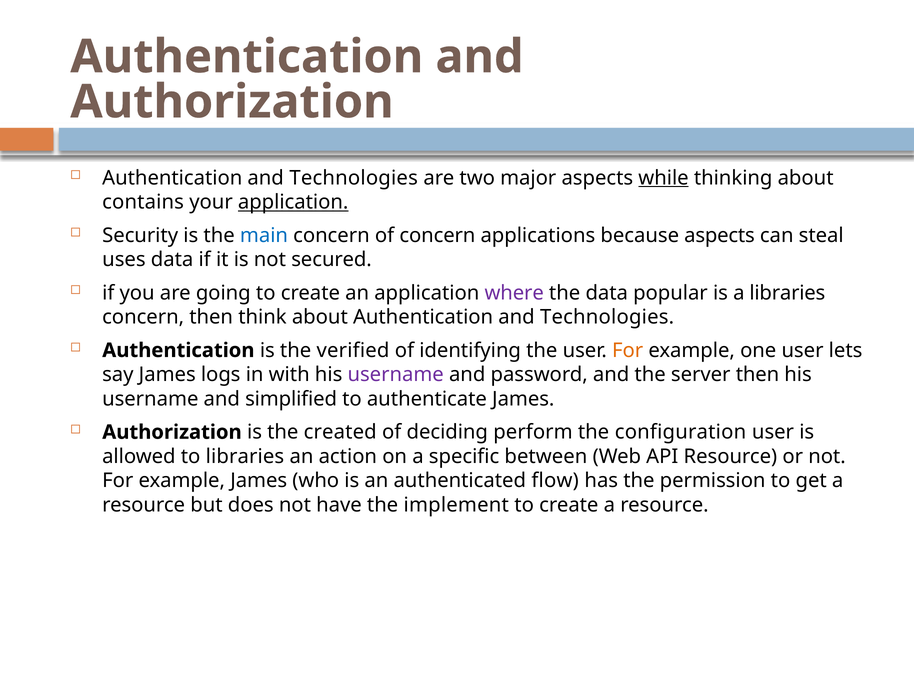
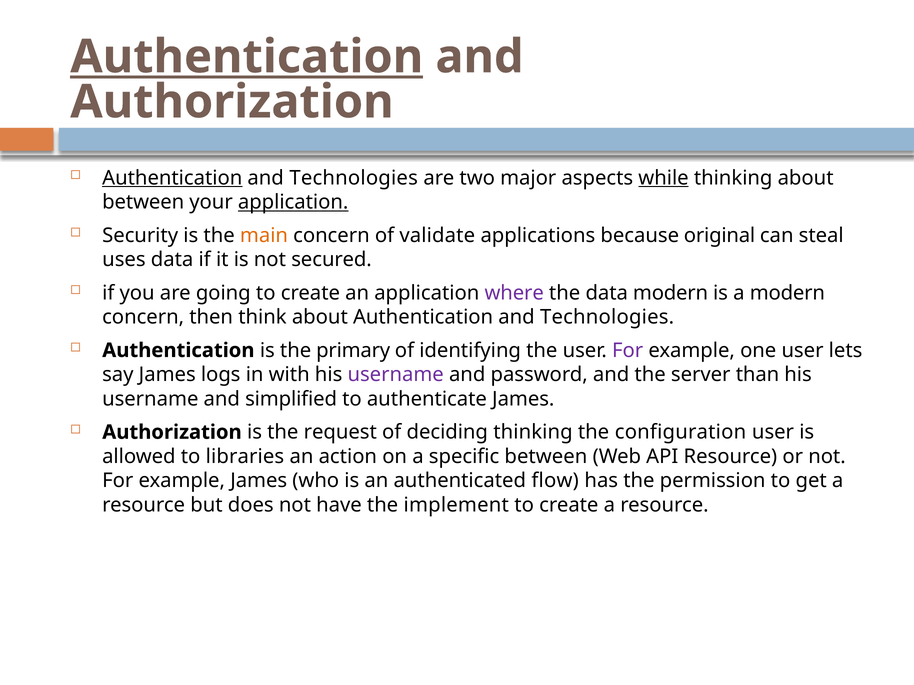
Authentication at (247, 57) underline: none -> present
Authentication at (172, 178) underline: none -> present
contains at (143, 202): contains -> between
main colour: blue -> orange
of concern: concern -> validate
because aspects: aspects -> original
data popular: popular -> modern
a libraries: libraries -> modern
verified: verified -> primary
For at (628, 351) colour: orange -> purple
server then: then -> than
created: created -> request
deciding perform: perform -> thinking
